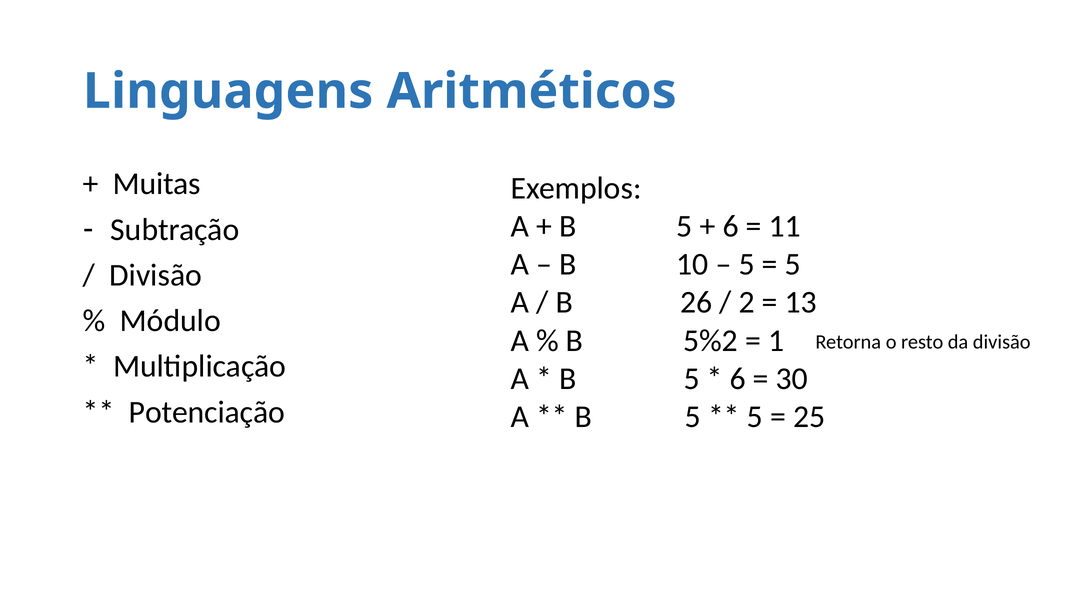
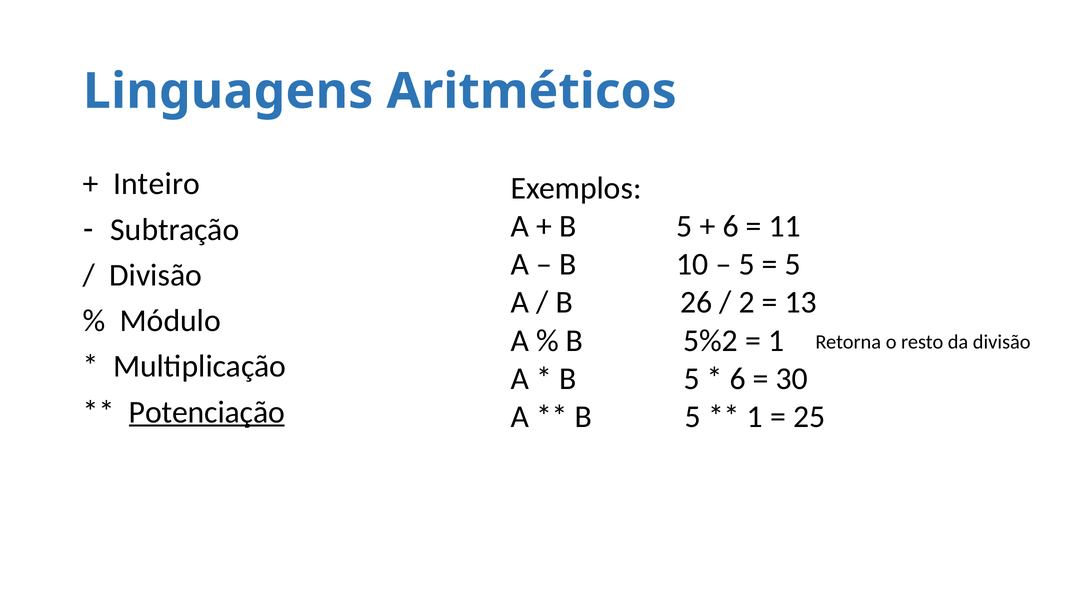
Muitas: Muitas -> Inteiro
Potenciação underline: none -> present
5 at (755, 417): 5 -> 1
